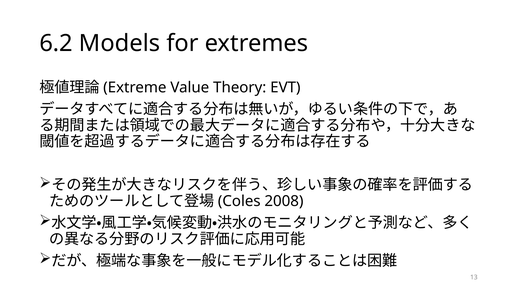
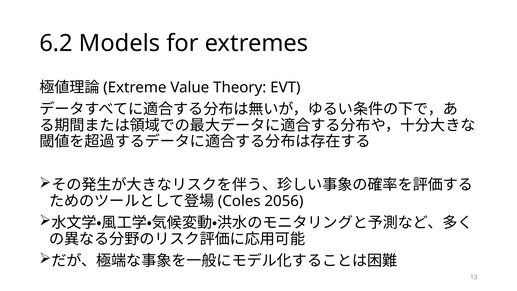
2008: 2008 -> 2056
